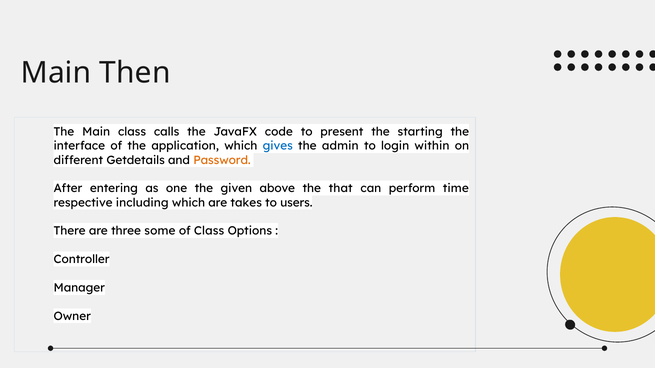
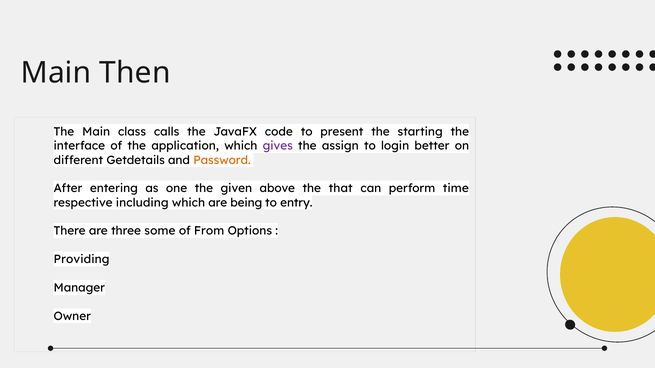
gives colour: blue -> purple
admin: admin -> assign
within: within -> better
takes: takes -> being
users: users -> entry
of Class: Class -> From
Controller: Controller -> Providing
